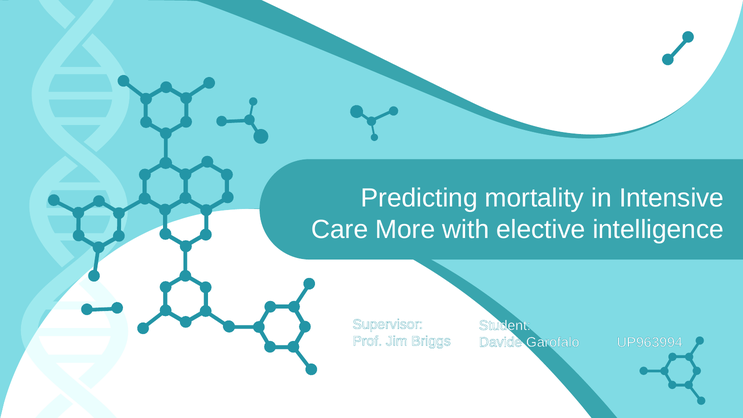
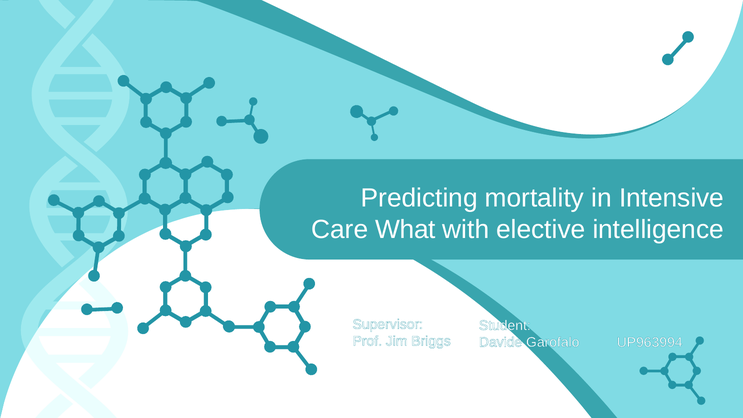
More: More -> What
